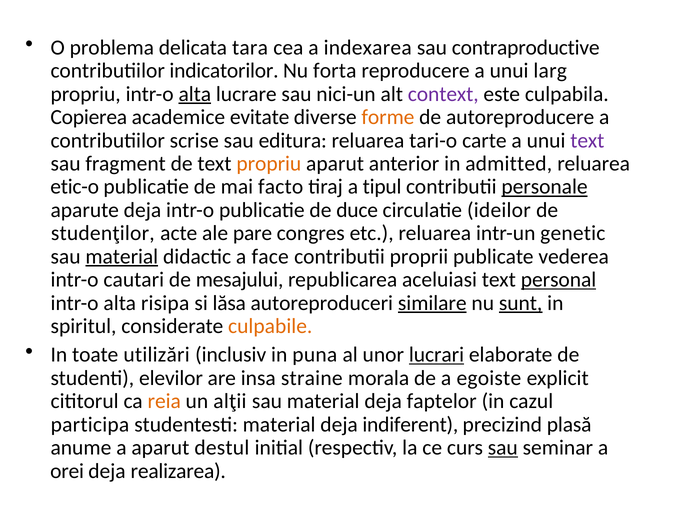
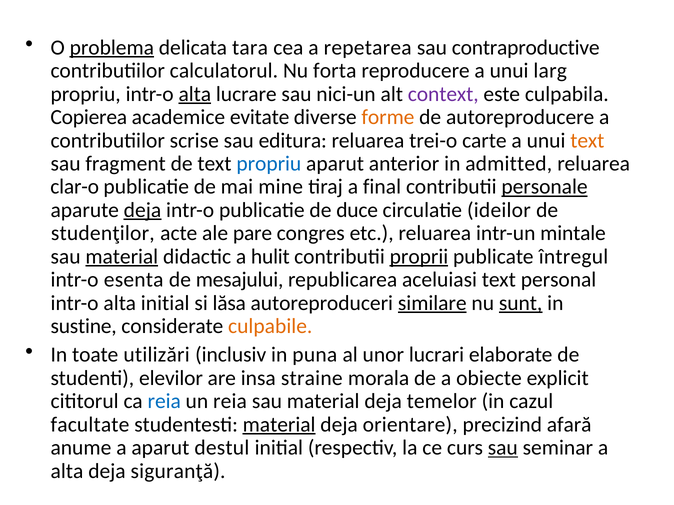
problema underline: none -> present
indexarea: indexarea -> repetarea
indicatorilor: indicatorilor -> calculatorul
tari-o: tari-o -> trei-o
text at (587, 141) colour: purple -> orange
propriu at (269, 164) colour: orange -> blue
etic-o: etic-o -> clar-o
facto: facto -> mine
tipul: tipul -> final
deja at (142, 210) underline: none -> present
genetic: genetic -> mintale
face: face -> hulit
proprii underline: none -> present
vederea: vederea -> întregul
cautari: cautari -> esenta
personal underline: present -> none
alta risipa: risipa -> initial
spiritul: spiritul -> sustine
lucrari underline: present -> none
egoiste: egoiste -> obiecte
reia at (164, 402) colour: orange -> blue
un alţii: alţii -> reia
faptelor: faptelor -> temelor
participa: participa -> facultate
material at (279, 425) underline: none -> present
indiferent: indiferent -> orientare
plasă: plasă -> afară
orei at (67, 471): orei -> alta
realizarea: realizarea -> siguranţă
